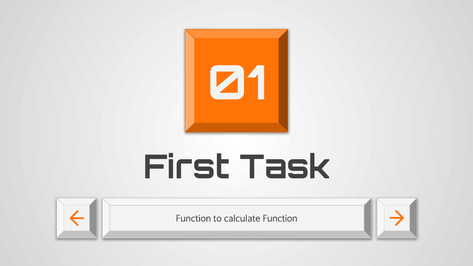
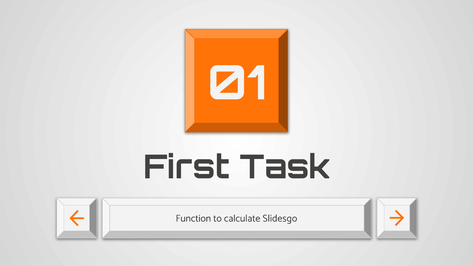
calculate Function: Function -> Slidesgo
